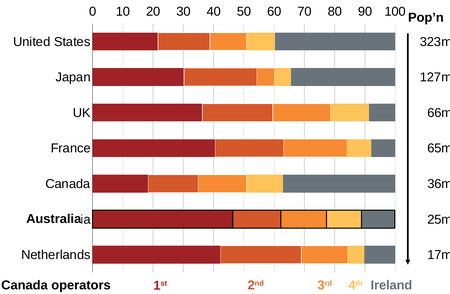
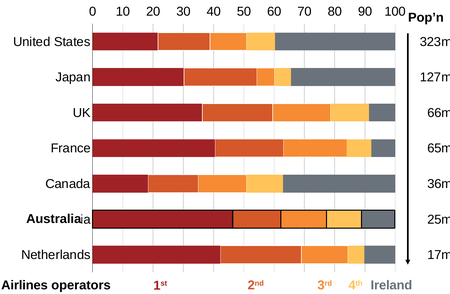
Canada at (24, 286): Canada -> Airlines
